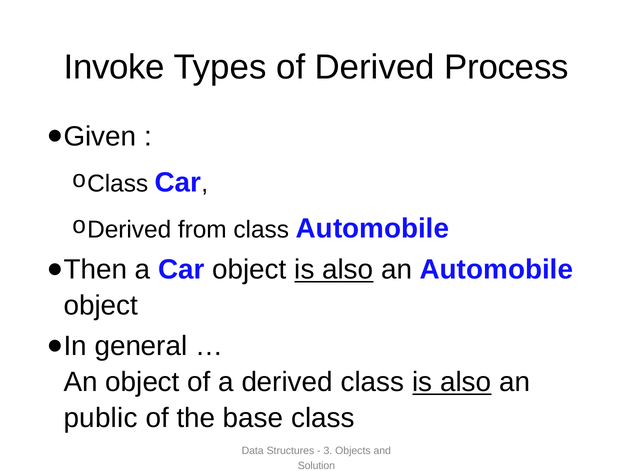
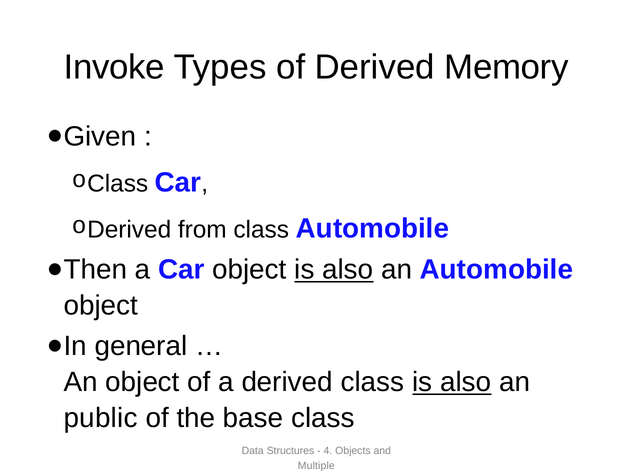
Process: Process -> Memory
3: 3 -> 4
Solution: Solution -> Multiple
